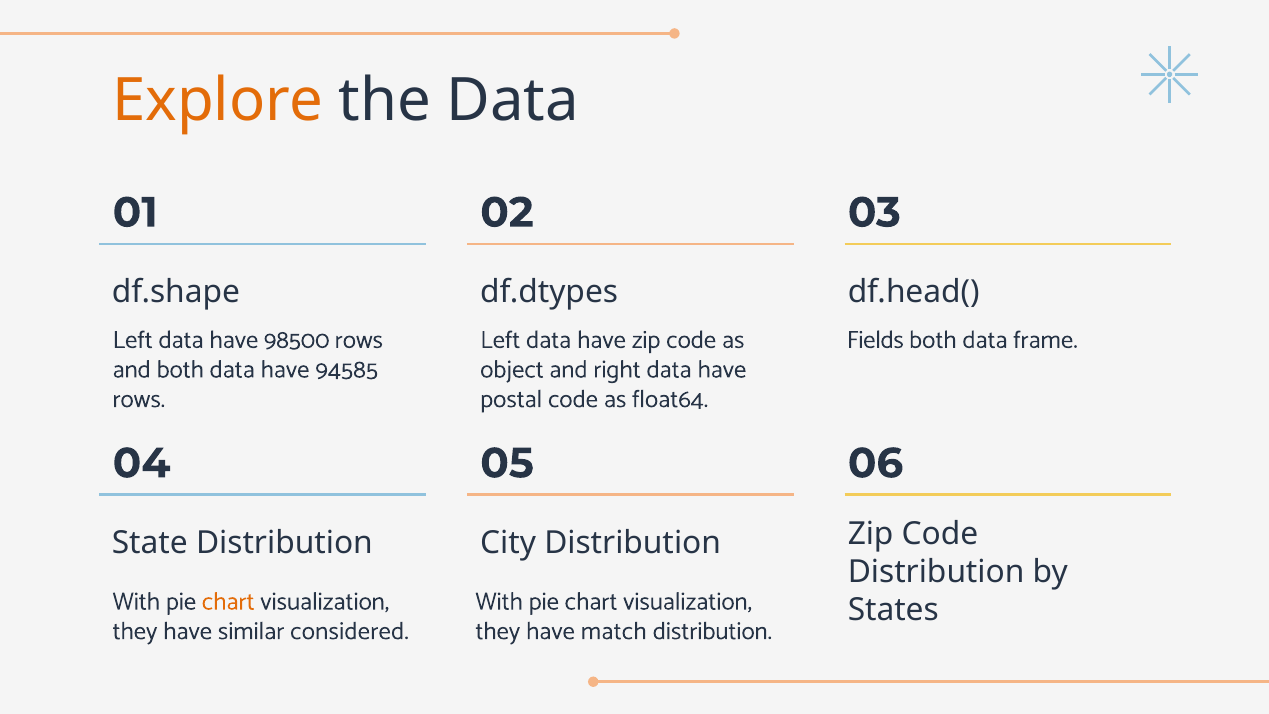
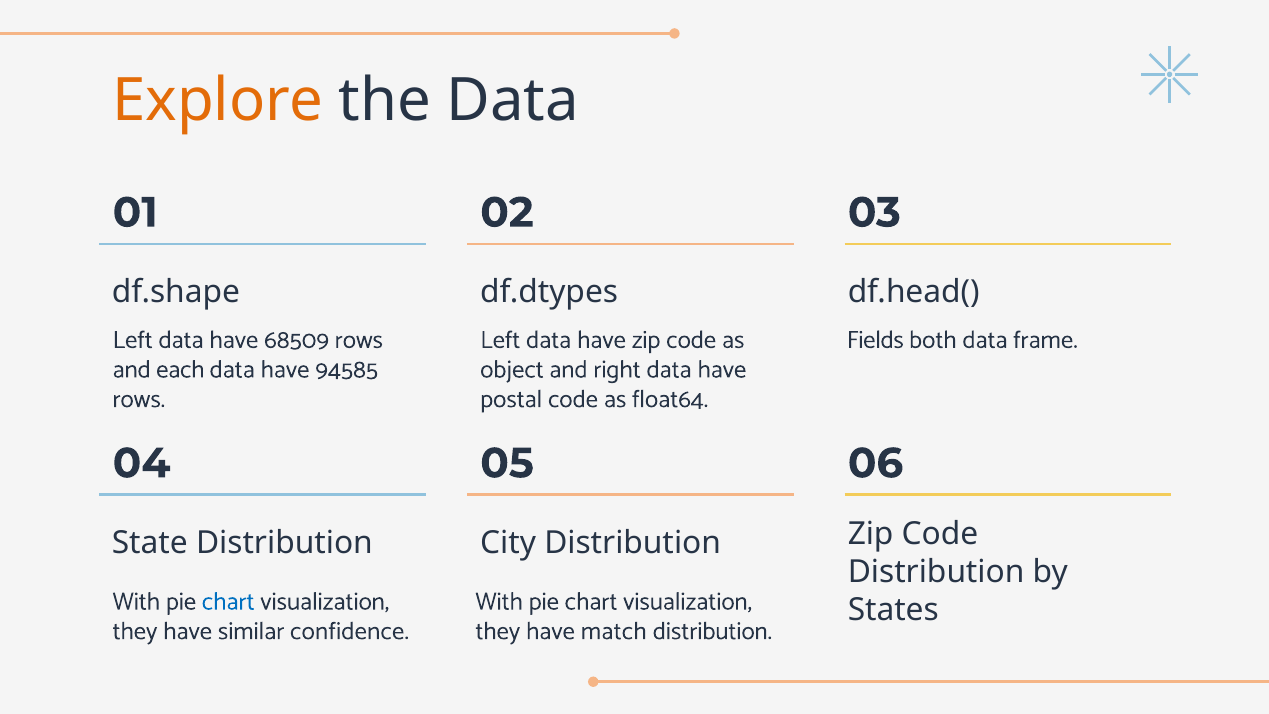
98500: 98500 -> 68509
and both: both -> each
chart at (228, 601) colour: orange -> blue
considered: considered -> confidence
